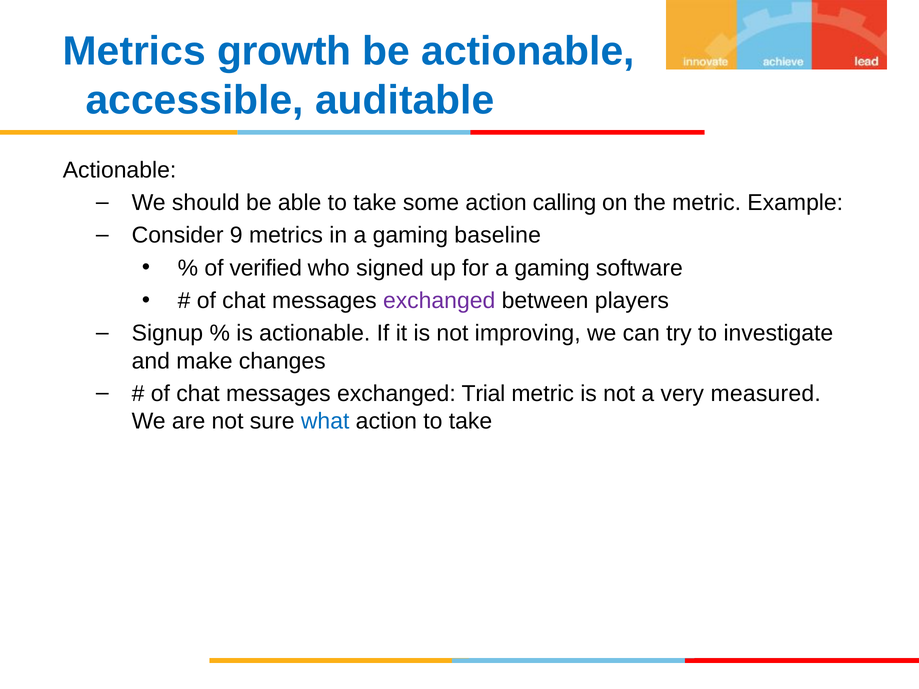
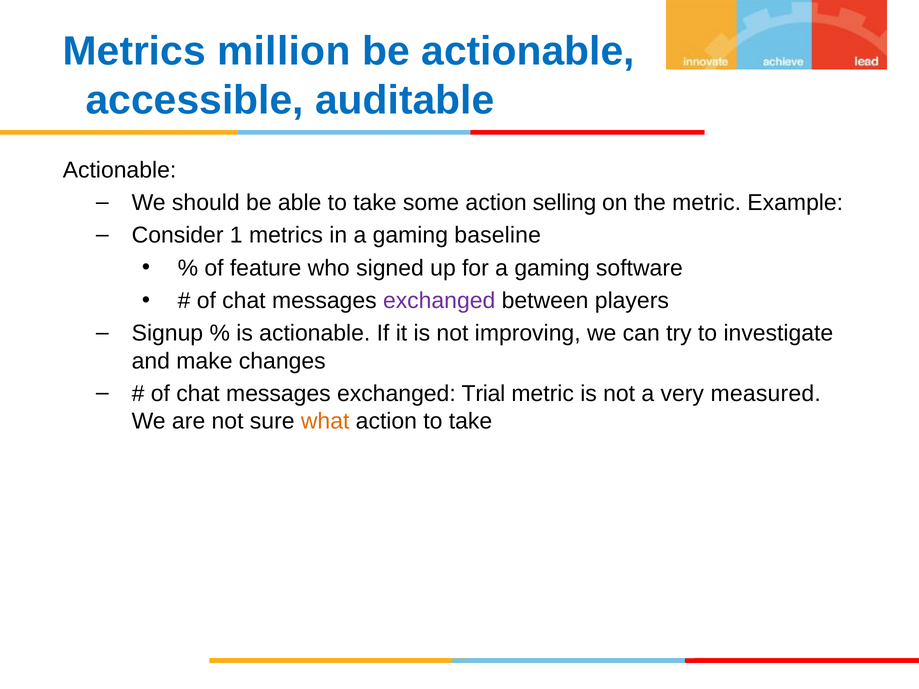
growth: growth -> million
calling: calling -> selling
9: 9 -> 1
verified: verified -> feature
what colour: blue -> orange
